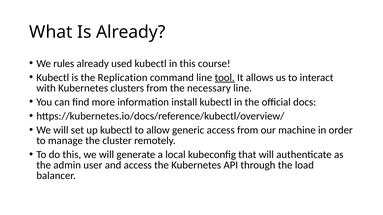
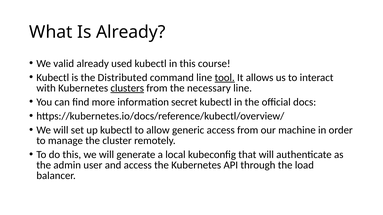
rules: rules -> valid
Replication: Replication -> Distributed
clusters underline: none -> present
install: install -> secret
